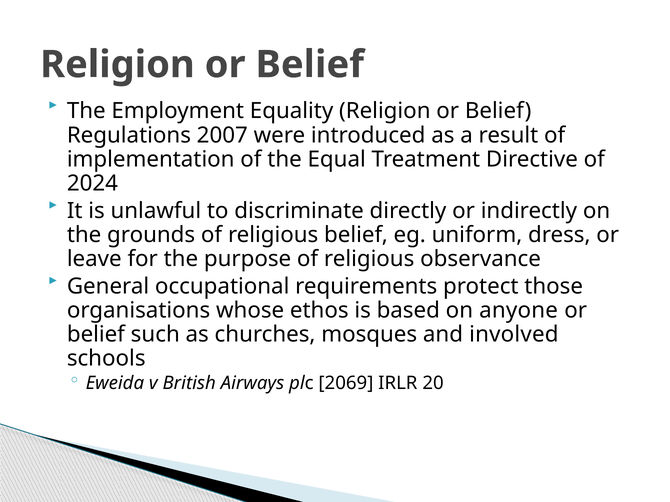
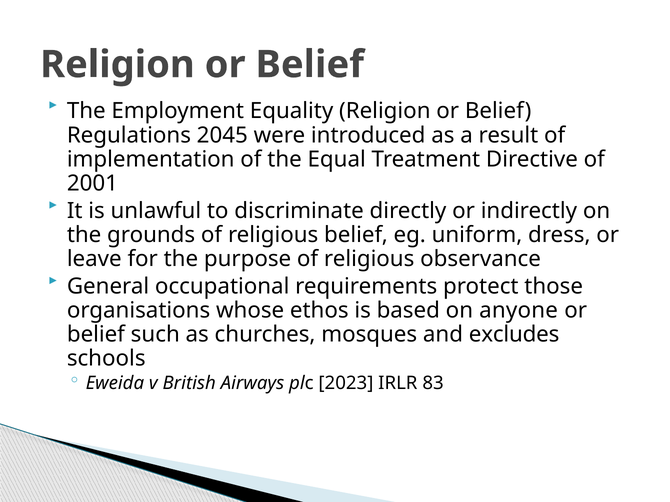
2007: 2007 -> 2045
2024: 2024 -> 2001
involved: involved -> excludes
2069: 2069 -> 2023
20: 20 -> 83
